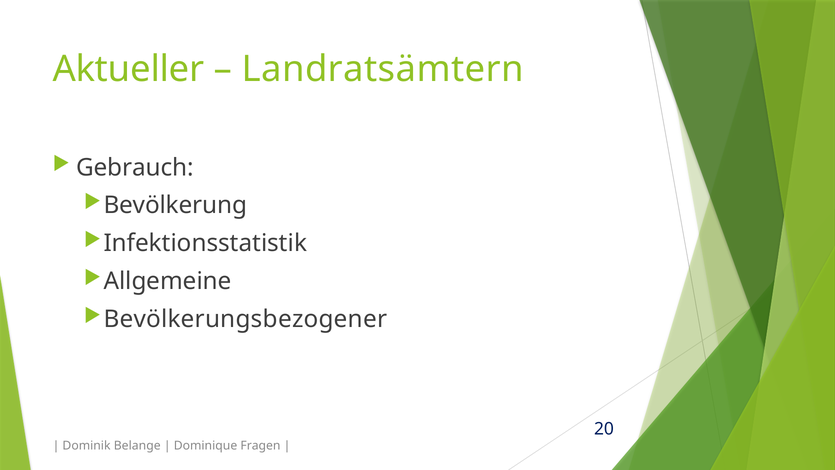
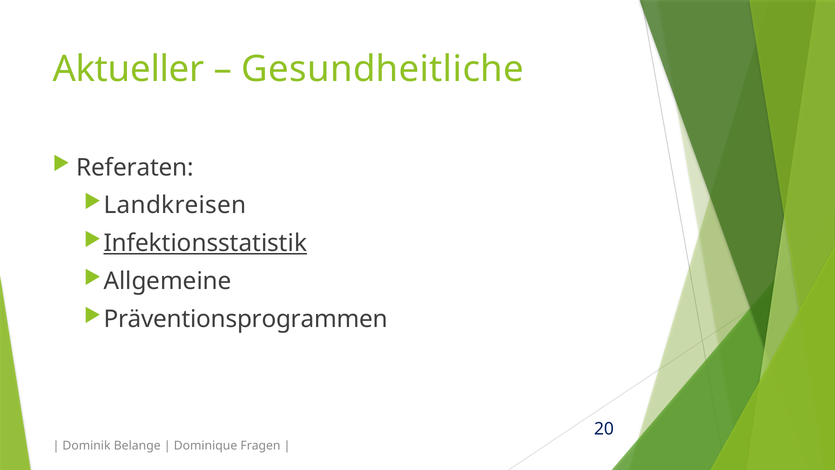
Landratsämtern: Landratsämtern -> Gesundheitliche
Gebrauch: Gebrauch -> Referaten
Bevölkerung: Bevölkerung -> Landkreisen
Infektionsstatistik underline: none -> present
Bevölkerungsbezogener: Bevölkerungsbezogener -> Präventionsprogrammen
